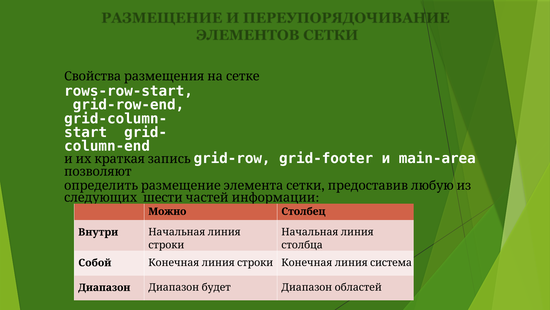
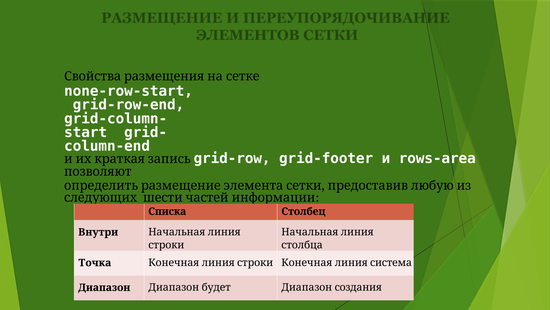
rows-row-start: rows-row-start -> none-row-start
main-area: main-area -> rows-area
Можно: Можно -> Списка
Собой: Собой -> Точка
областей: областей -> создания
